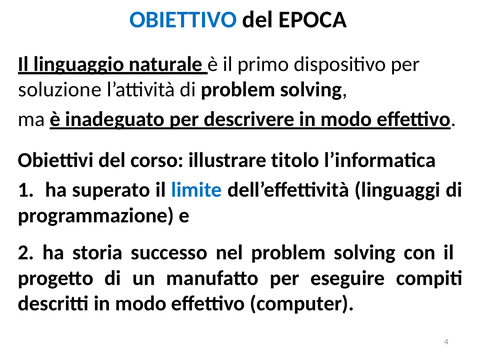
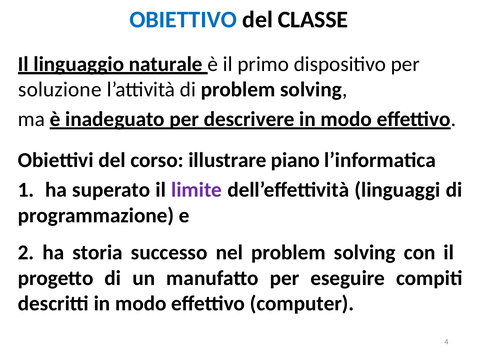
EPOCA: EPOCA -> CLASSE
titolo: titolo -> piano
limite colour: blue -> purple
